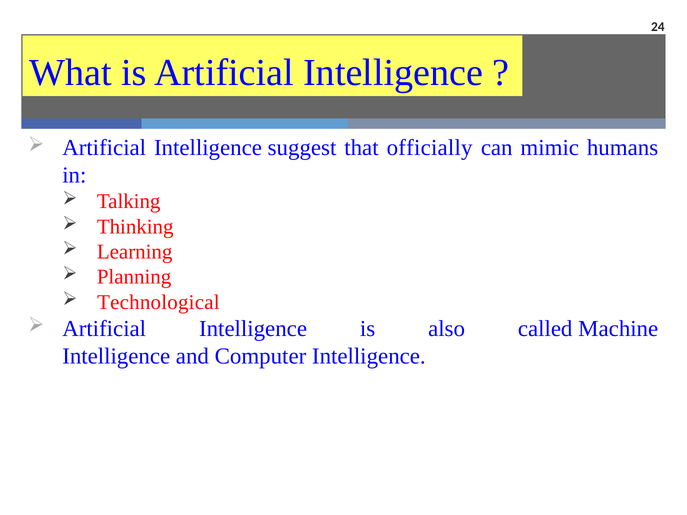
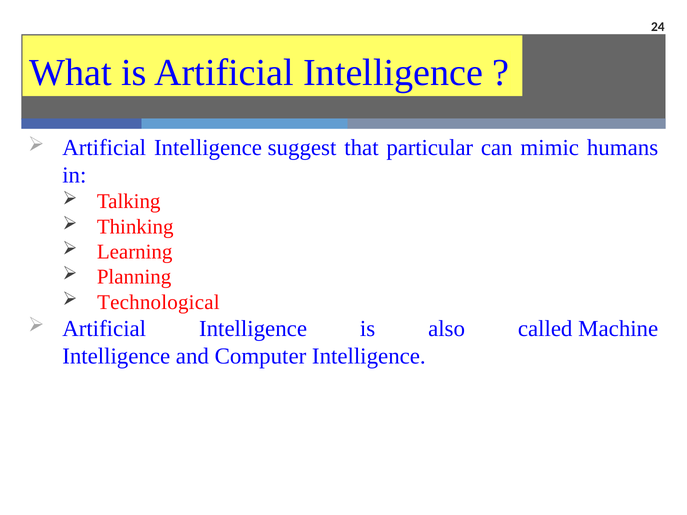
officially: officially -> particular
